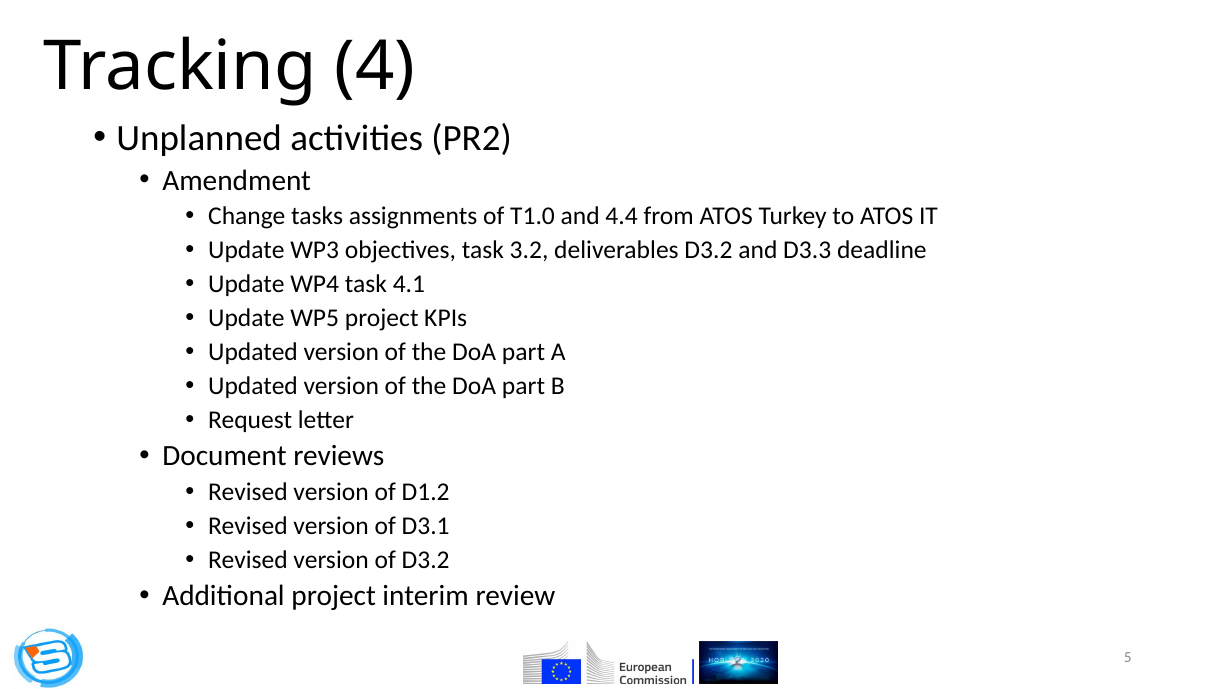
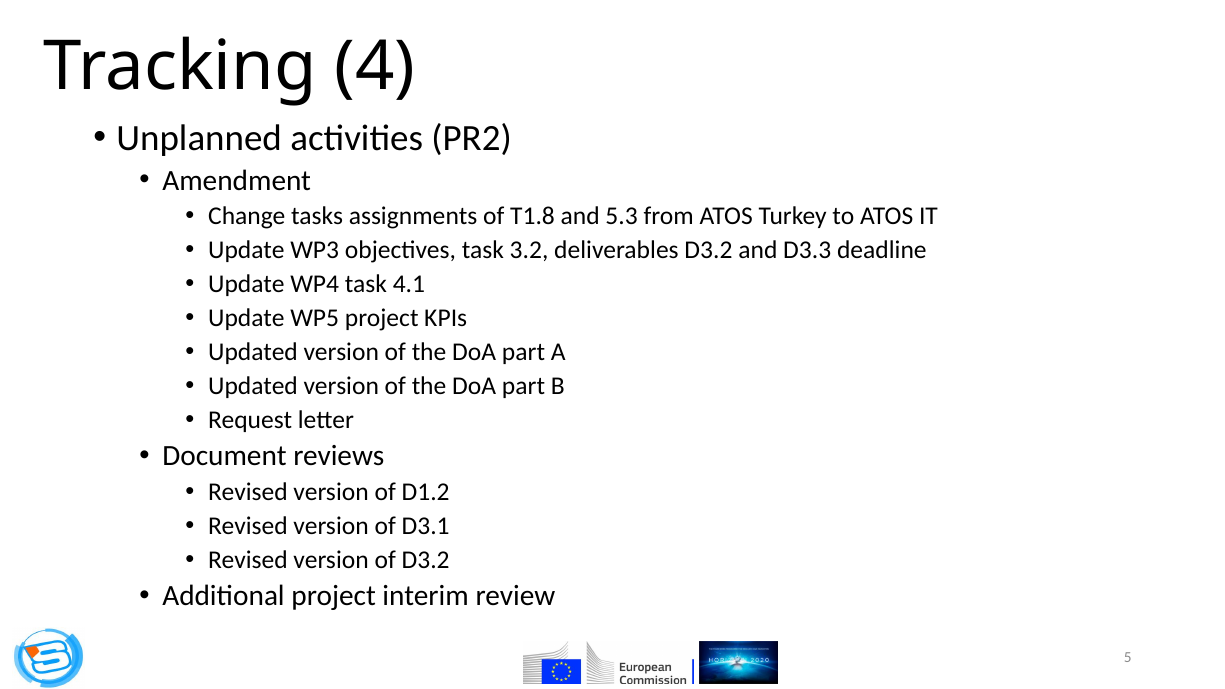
T1.0: T1.0 -> T1.8
4.4: 4.4 -> 5.3
